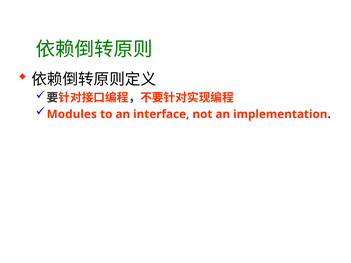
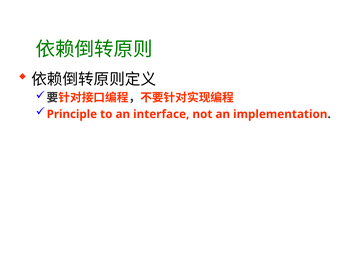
Modules: Modules -> Principle
